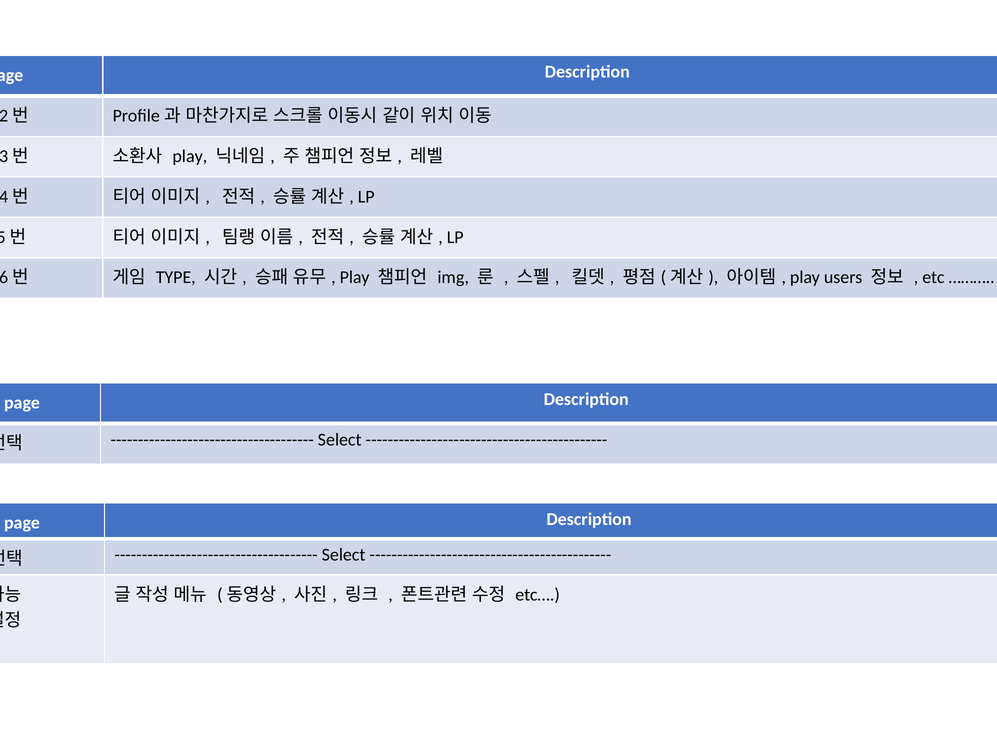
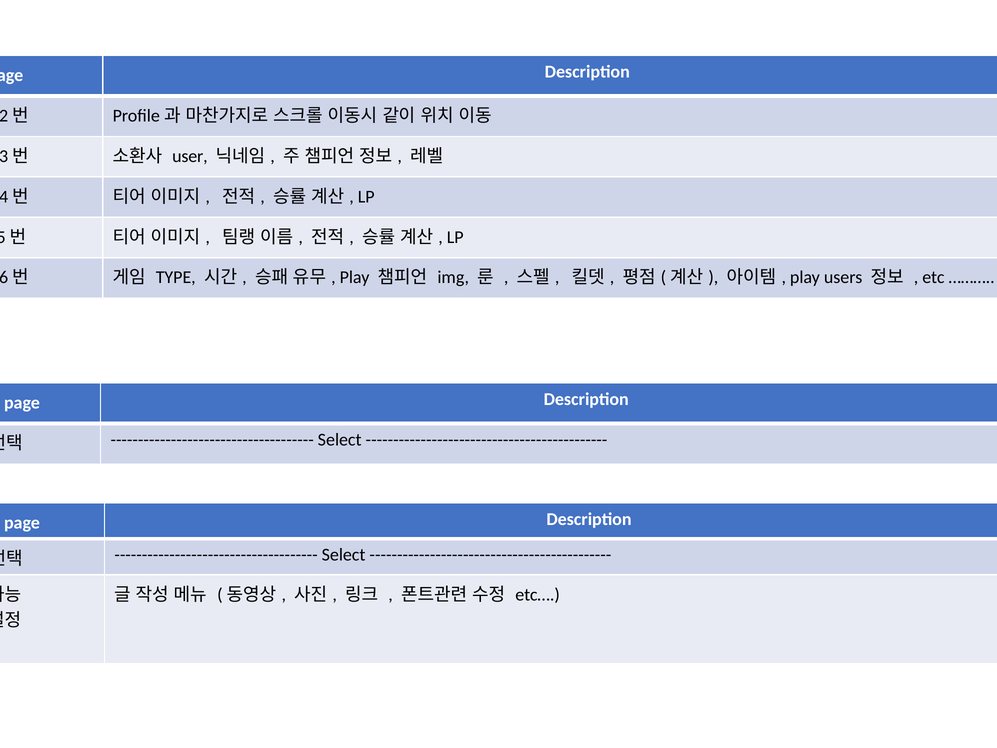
play at (190, 156): play -> user
